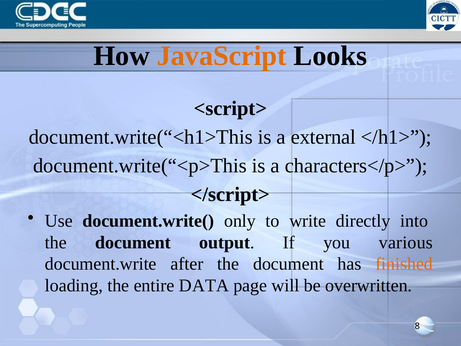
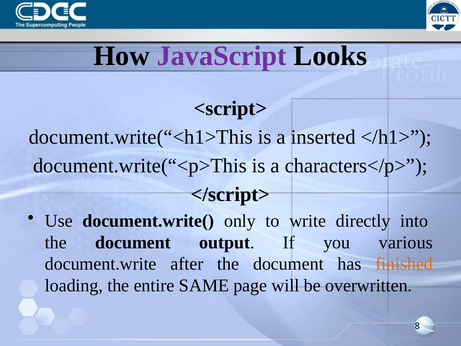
JavaScript colour: orange -> purple
external: external -> inserted
DATA: DATA -> SAME
